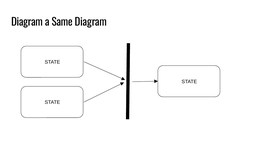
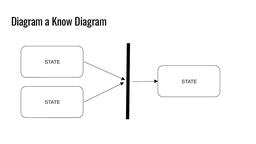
Same: Same -> Know
